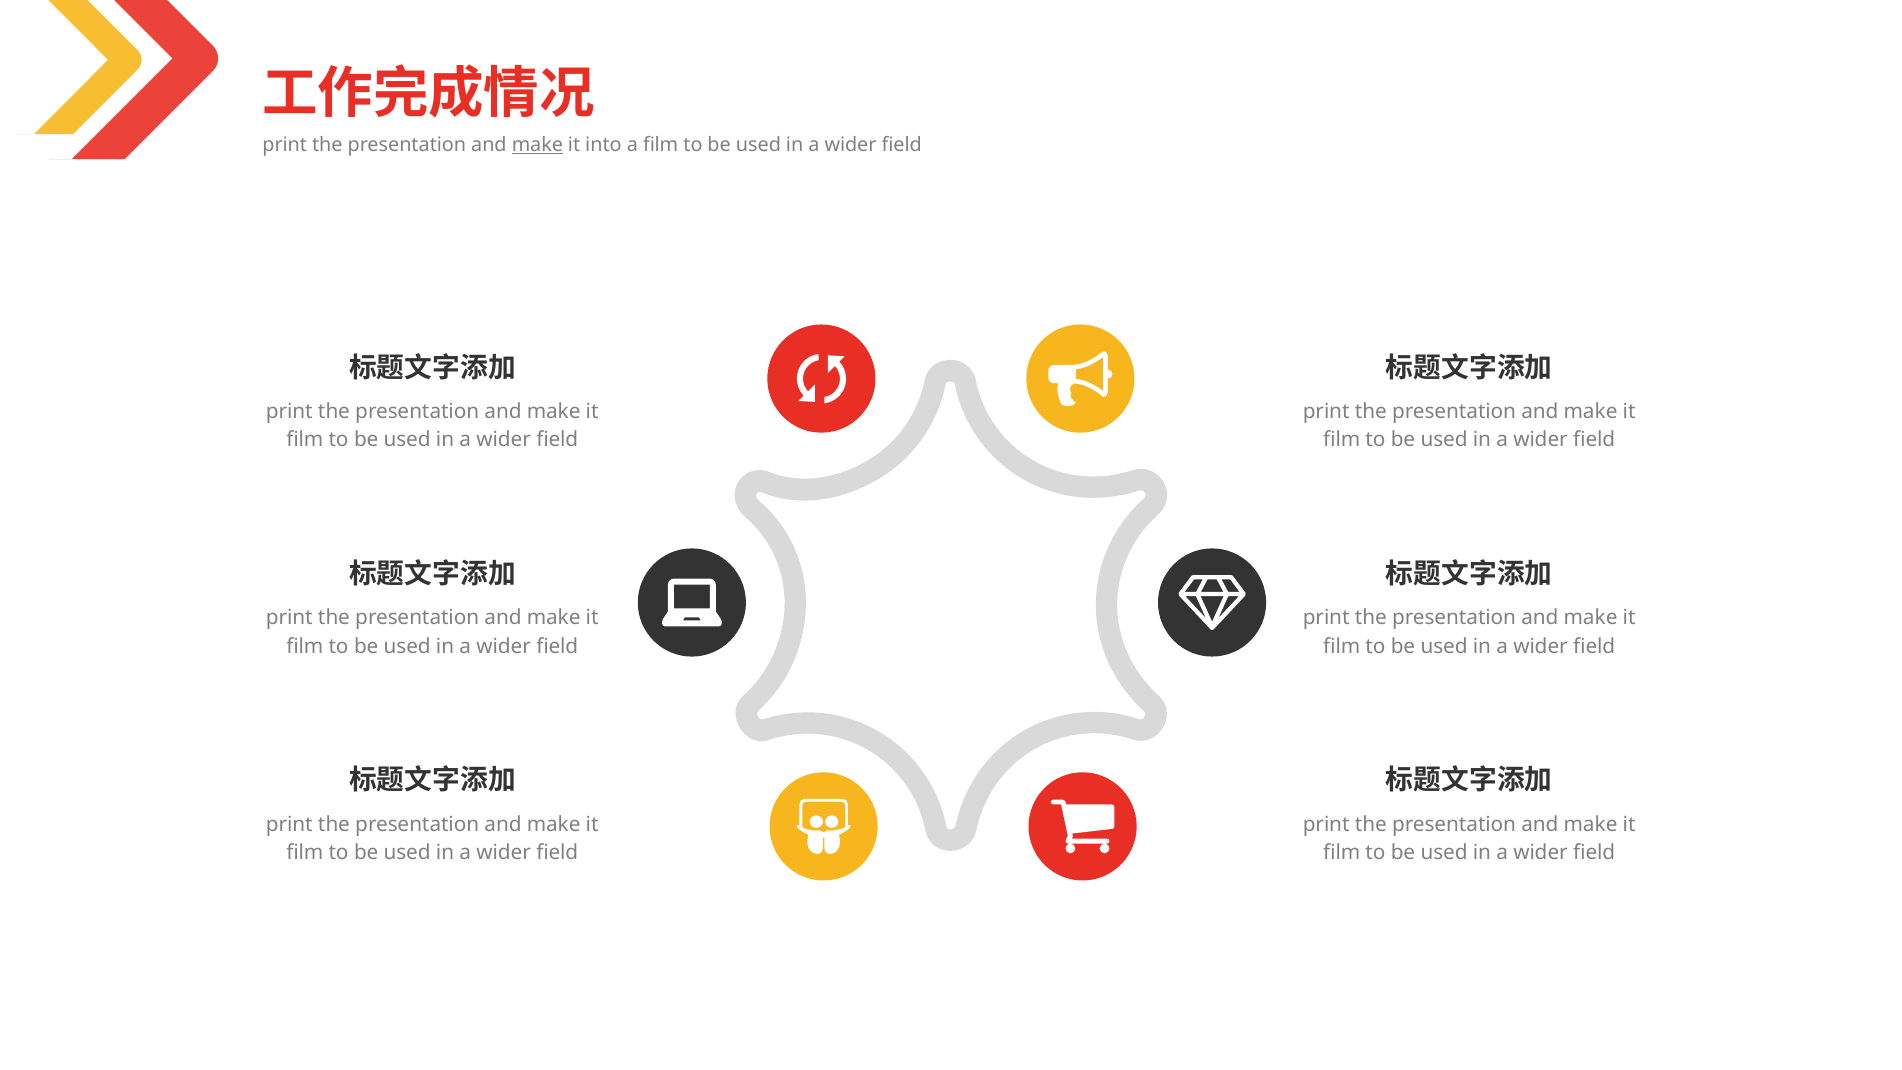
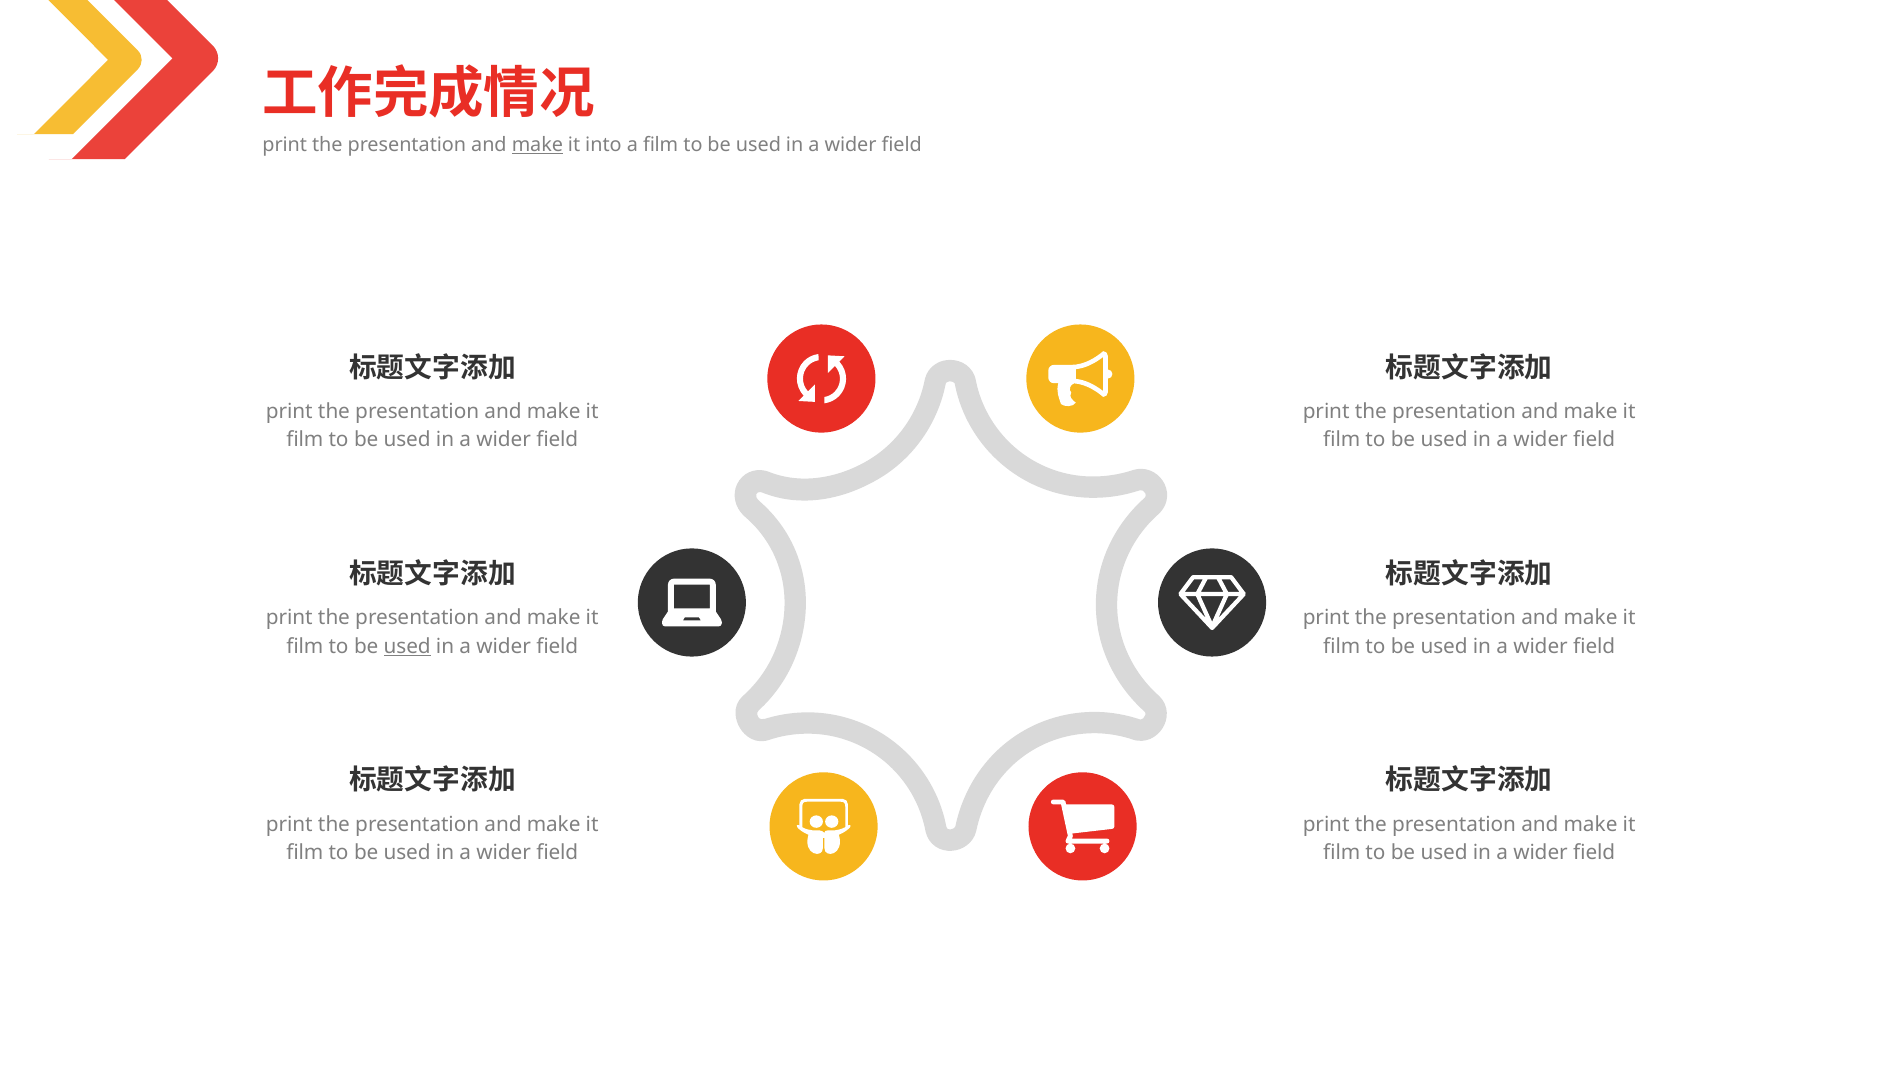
used at (407, 646) underline: none -> present
